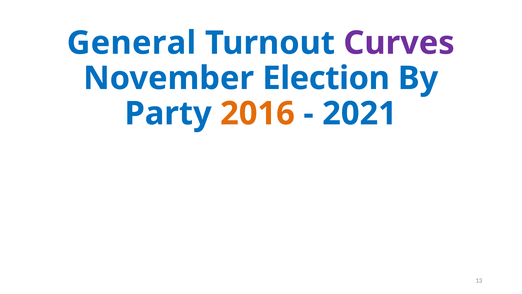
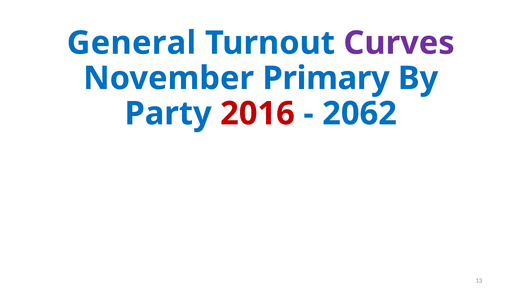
Election: Election -> Primary
2016 colour: orange -> red
2021: 2021 -> 2062
